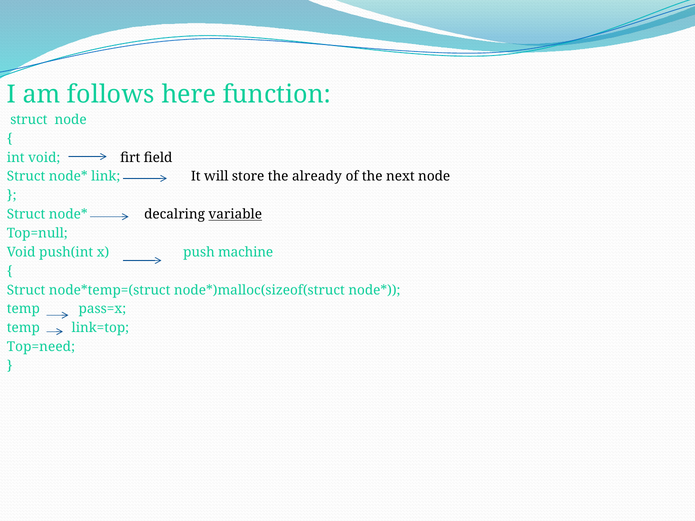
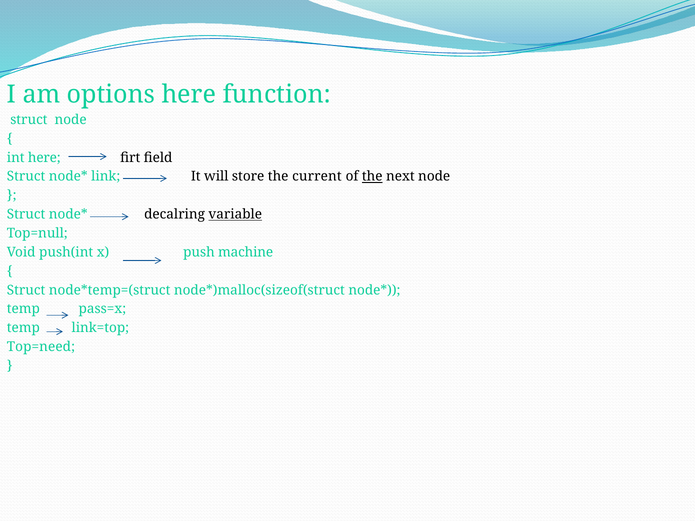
follows: follows -> options
int void: void -> here
already: already -> current
the at (372, 177) underline: none -> present
